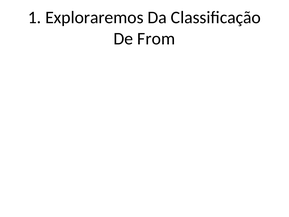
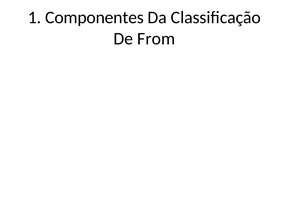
Exploraremos: Exploraremos -> Componentes
